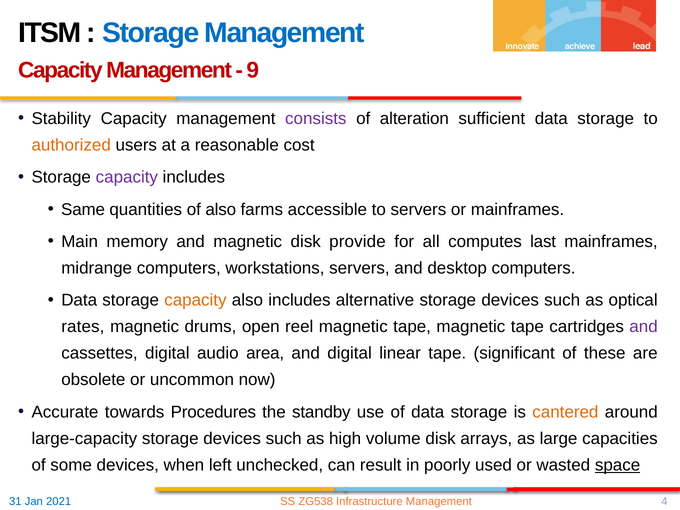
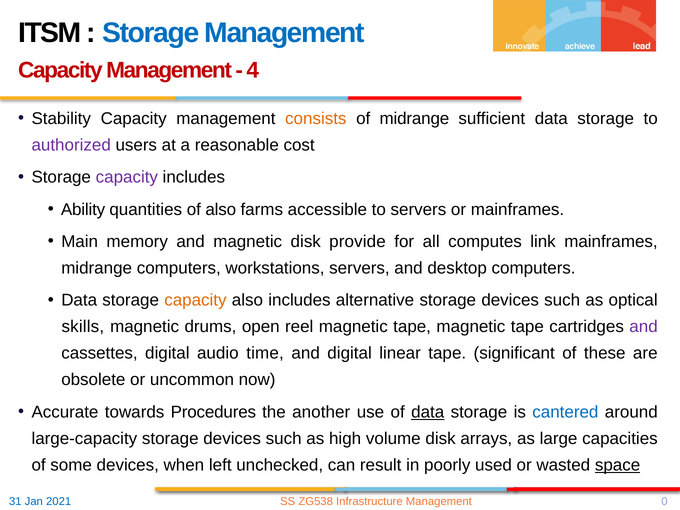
9: 9 -> 4
consists colour: purple -> orange
of alteration: alteration -> midrange
authorized colour: orange -> purple
Same: Same -> Ability
last: last -> link
rates: rates -> skills
area: area -> time
standby: standby -> another
data at (428, 412) underline: none -> present
cantered colour: orange -> blue
4: 4 -> 0
